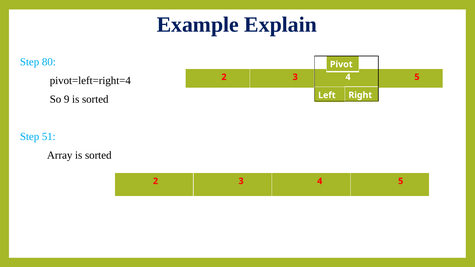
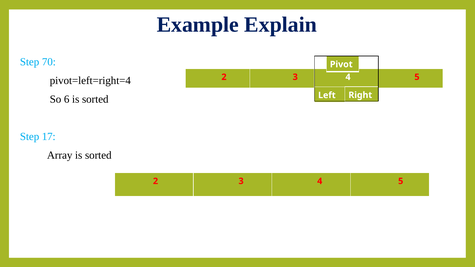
80: 80 -> 70
9: 9 -> 6
51: 51 -> 17
